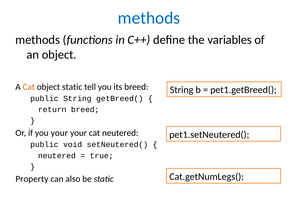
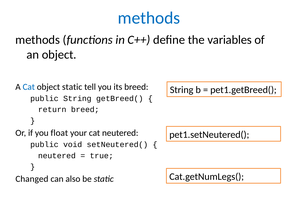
Cat at (29, 87) colour: orange -> blue
you your: your -> float
Property: Property -> Changed
